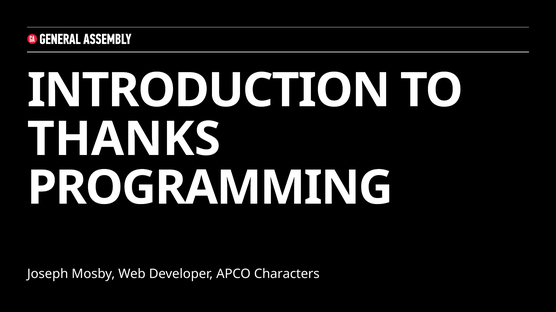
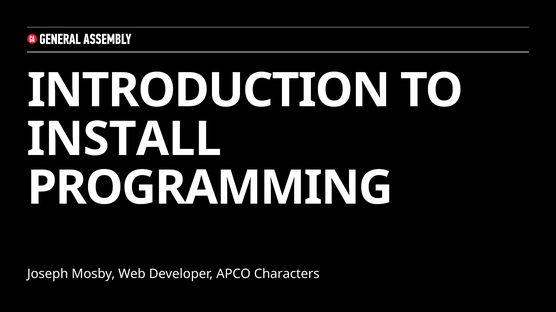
THANKS: THANKS -> INSTALL
